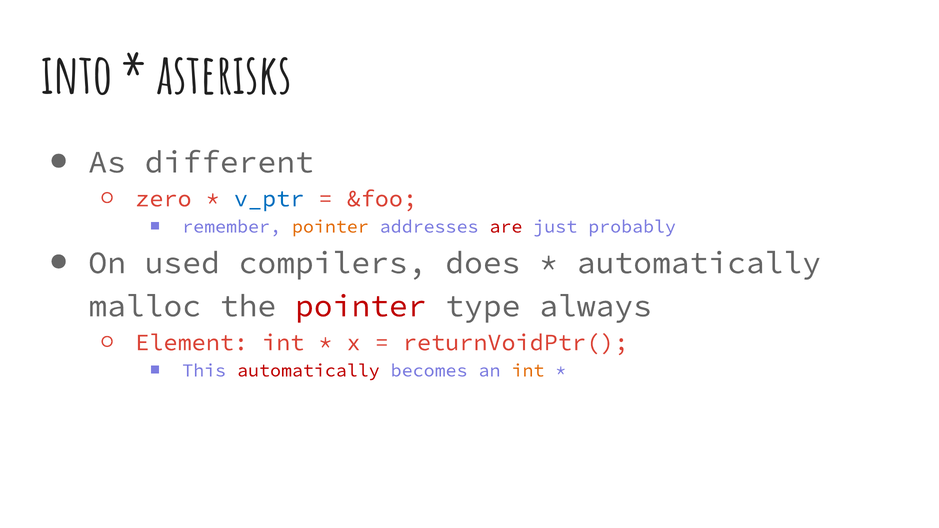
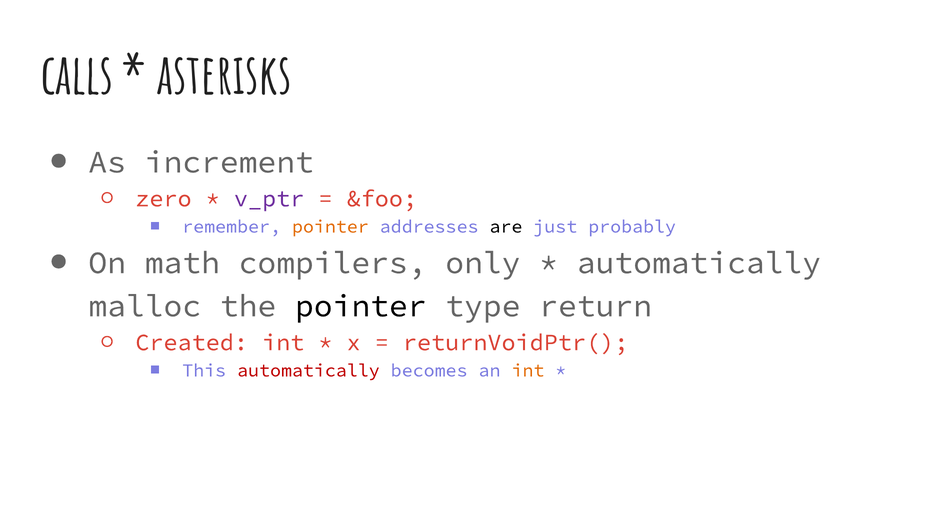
into: into -> calls
different: different -> increment
v_ptr colour: blue -> purple
are colour: red -> black
used: used -> math
does: does -> only
pointer at (361, 306) colour: red -> black
always: always -> return
Element: Element -> Created
